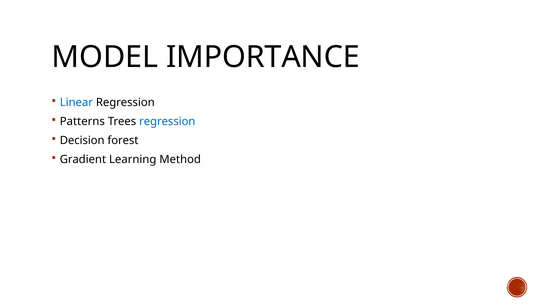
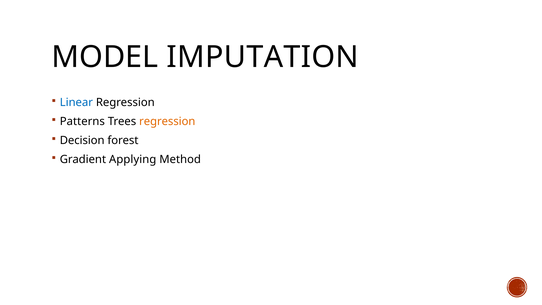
IMPORTANCE: IMPORTANCE -> IMPUTATION
regression at (167, 121) colour: blue -> orange
Learning: Learning -> Applying
